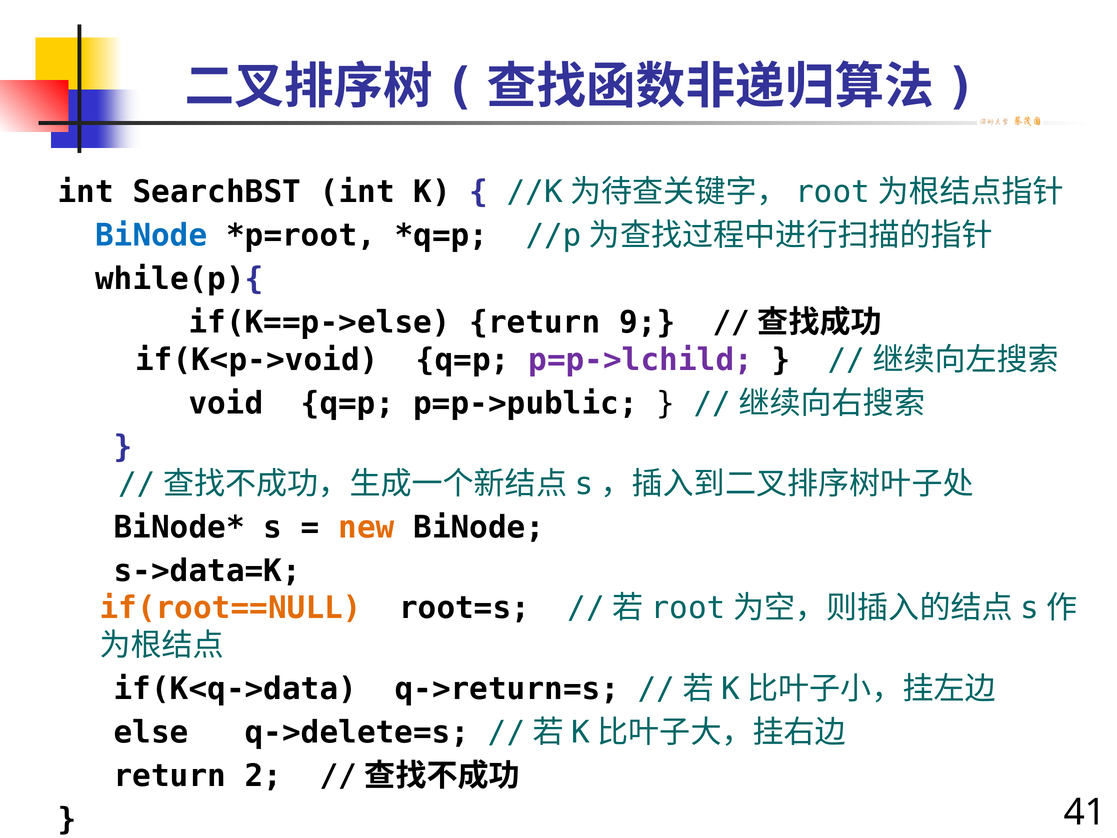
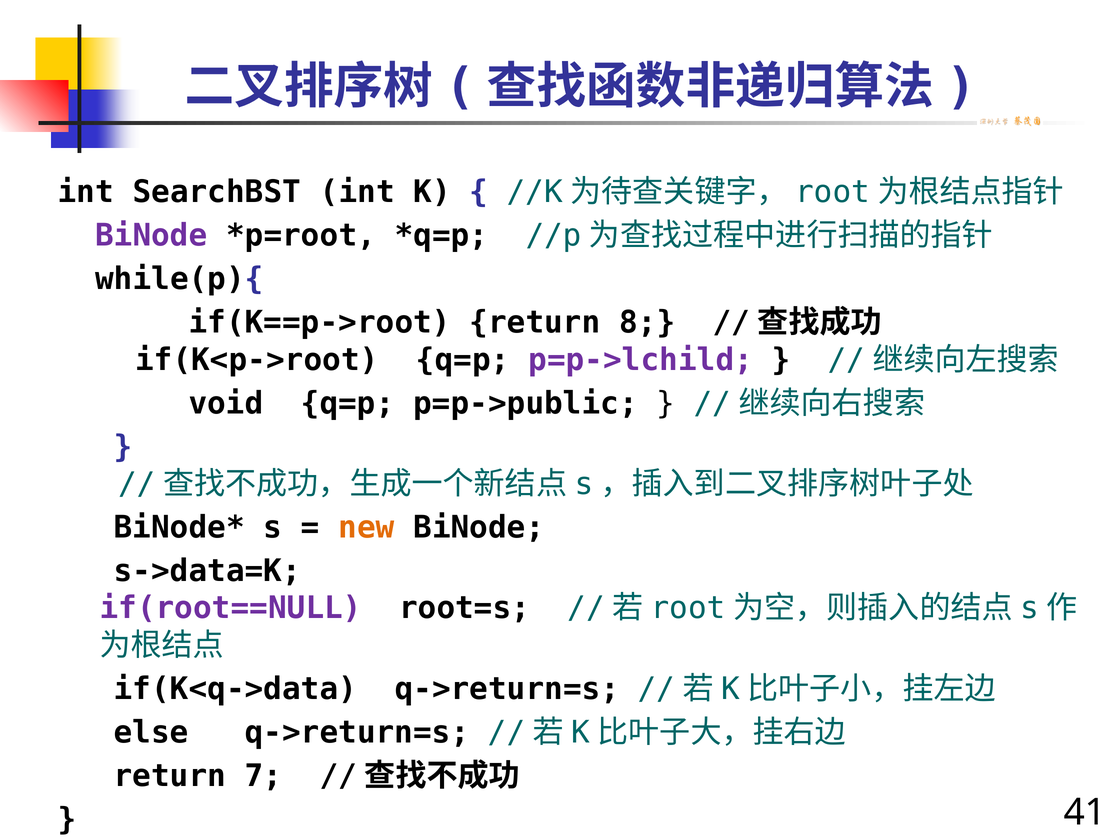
BiNode at (151, 236) colour: blue -> purple
if(K==p->else: if(K==p->else -> if(K==p->root
9: 9 -> 8
if(K<p->void: if(K<p->void -> if(K<p->root
if(root==NULL colour: orange -> purple
else q->delete=s: q->delete=s -> q->return=s
2: 2 -> 7
